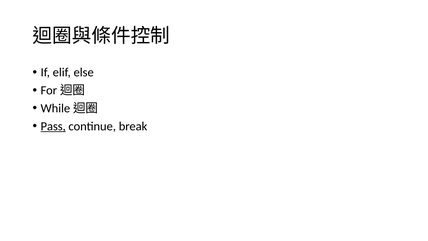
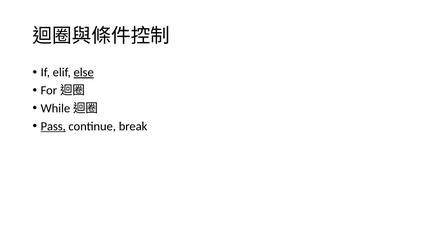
else underline: none -> present
